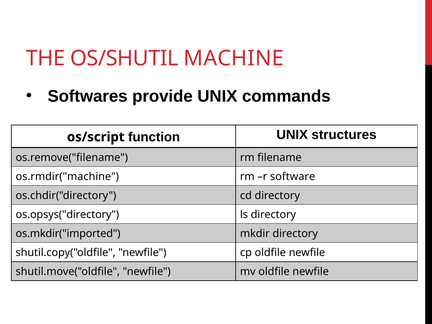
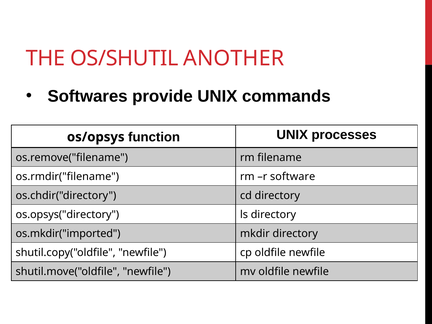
MACHINE: MACHINE -> ANOTHER
os/script: os/script -> os/opsys
structures: structures -> processes
os.rmdir("machine: os.rmdir("machine -> os.rmdir("filename
